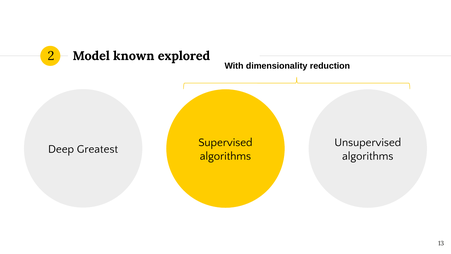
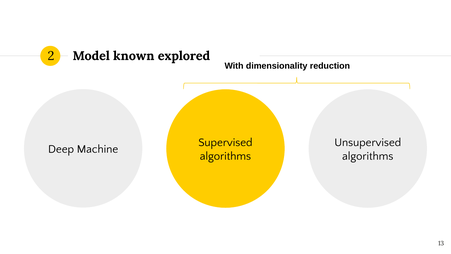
Greatest: Greatest -> Machine
